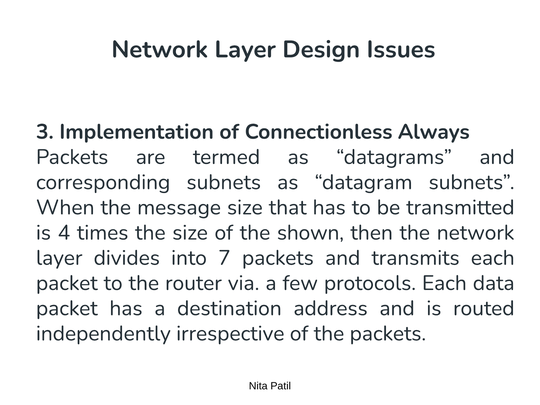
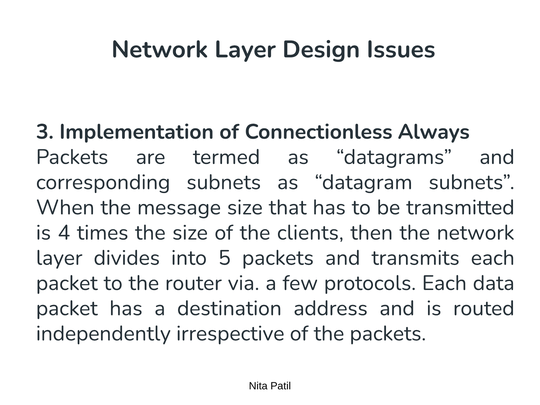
shown: shown -> clients
7: 7 -> 5
